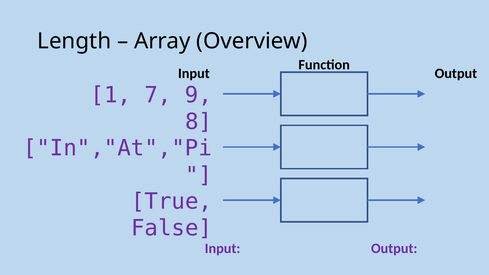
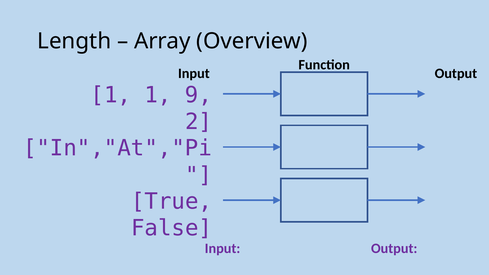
1 7: 7 -> 1
8: 8 -> 2
